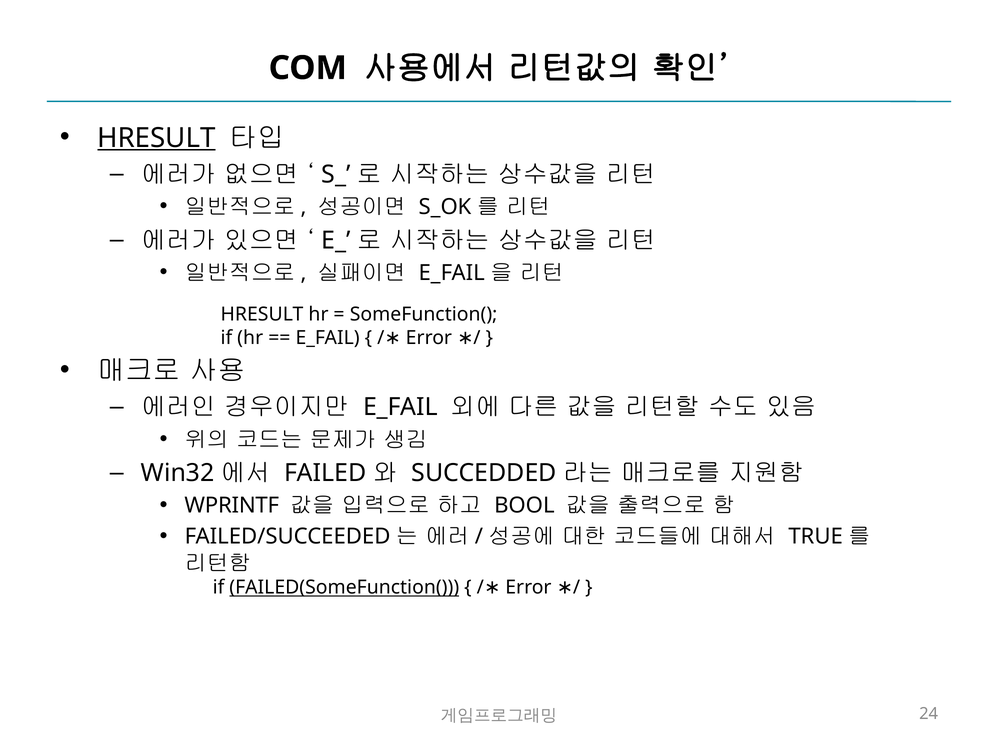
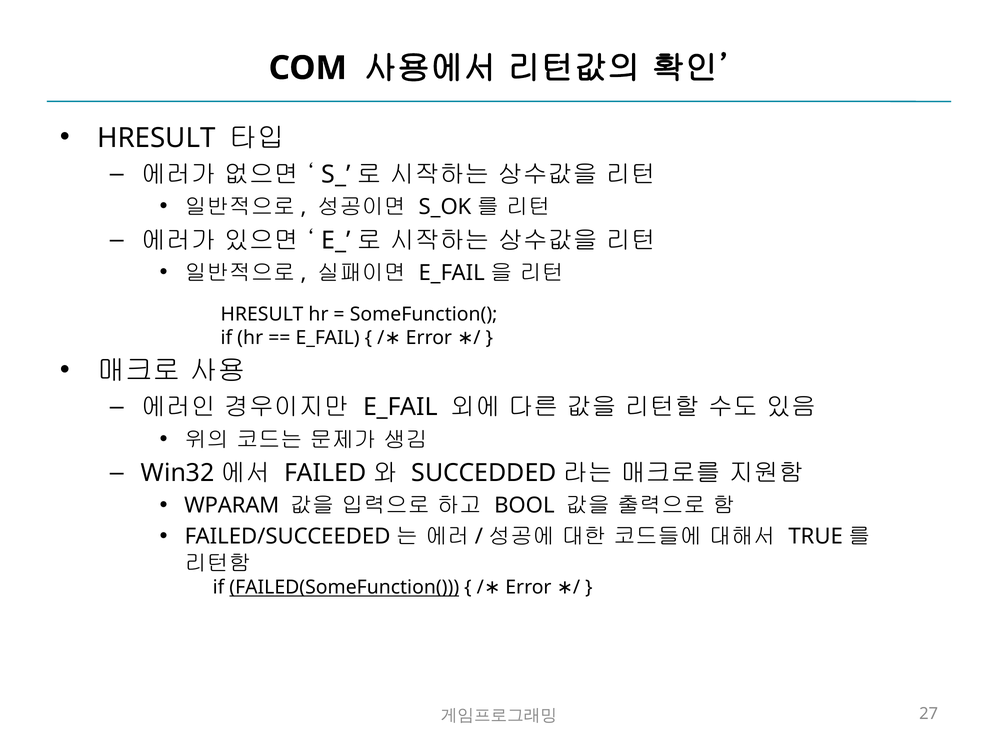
HRESULT at (156, 138) underline: present -> none
WPRINTF: WPRINTF -> WPARAM
24: 24 -> 27
